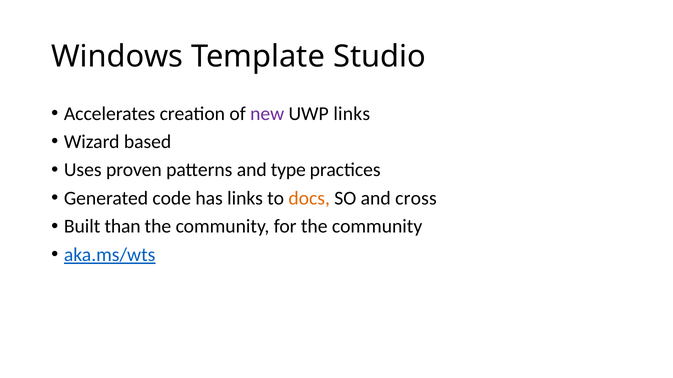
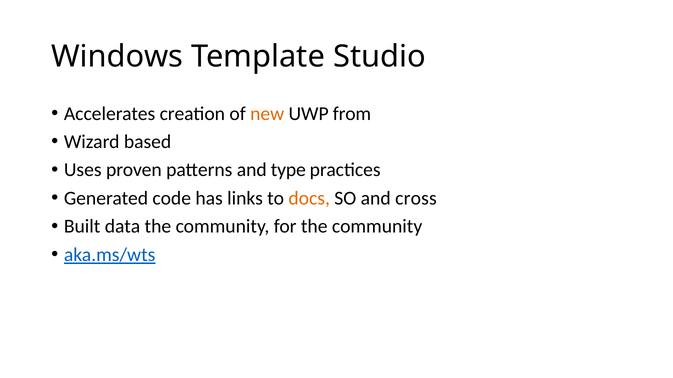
new colour: purple -> orange
UWP links: links -> from
than: than -> data
